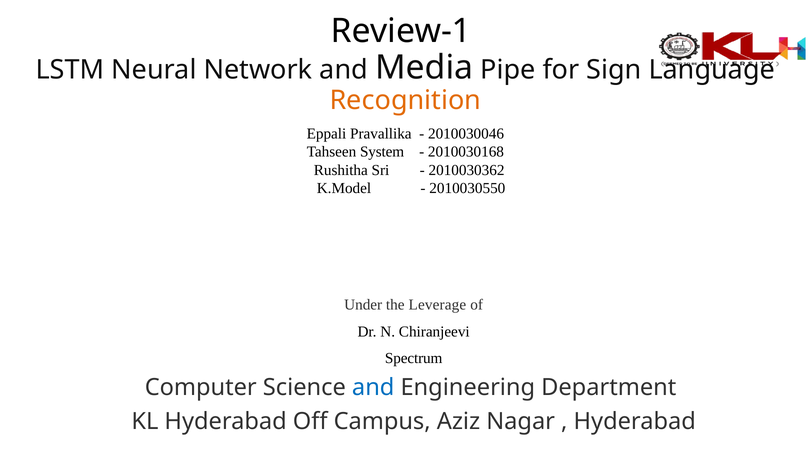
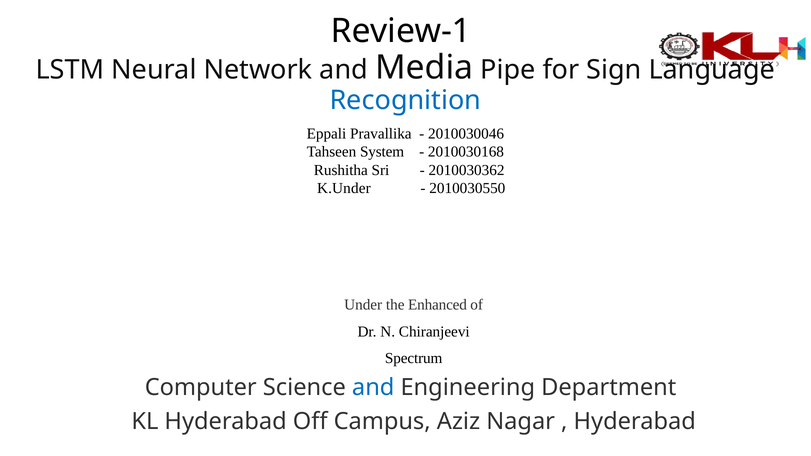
Recognition colour: orange -> blue
K.Model: K.Model -> K.Under
Leverage: Leverage -> Enhanced
